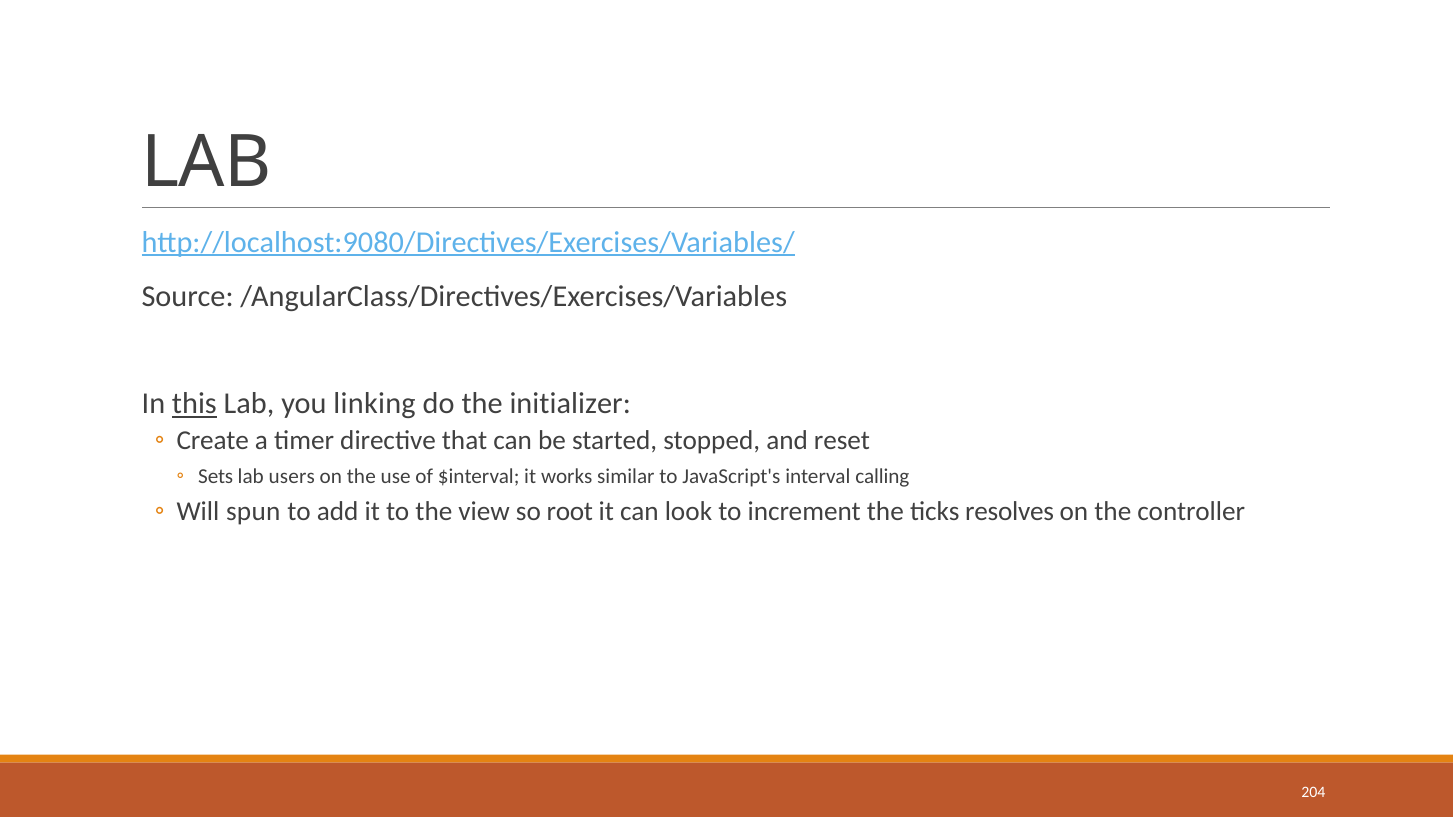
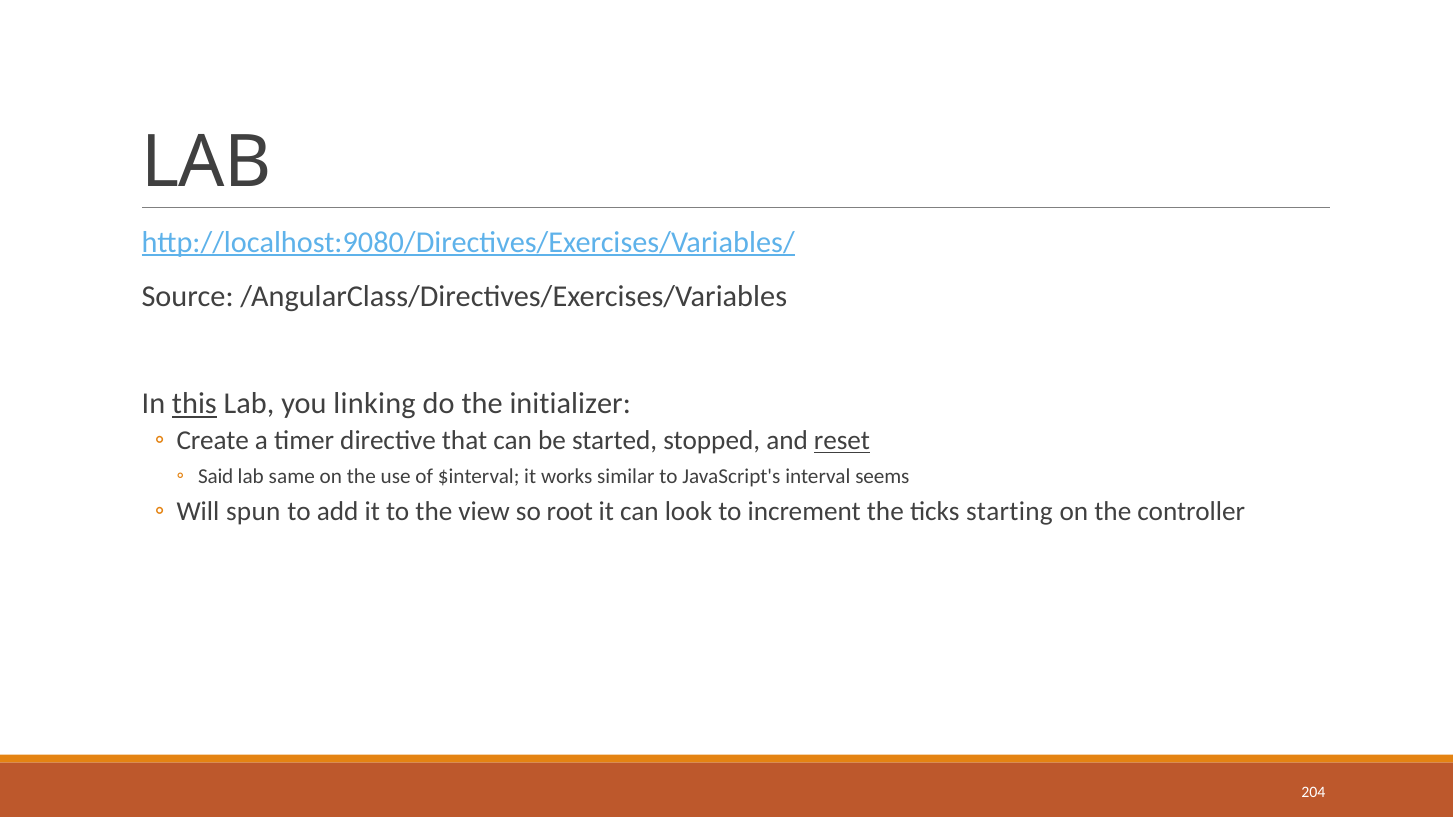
reset underline: none -> present
Sets: Sets -> Said
users: users -> same
calling: calling -> seems
resolves: resolves -> starting
